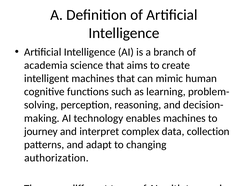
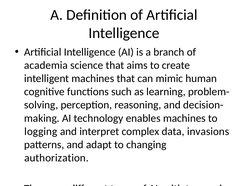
journey: journey -> logging
collection: collection -> invasions
